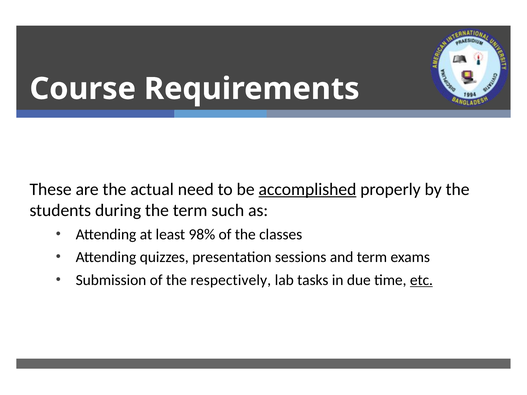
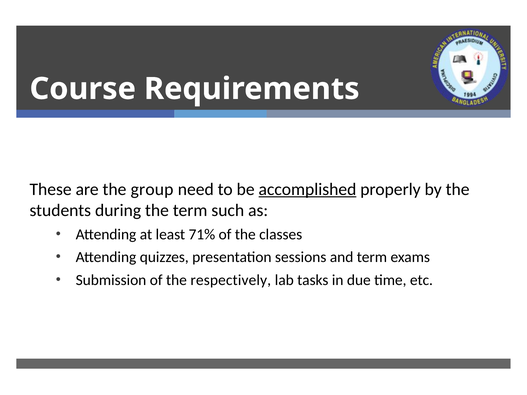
actual: actual -> group
98%: 98% -> 71%
etc underline: present -> none
